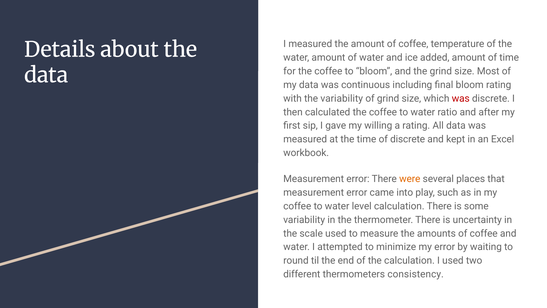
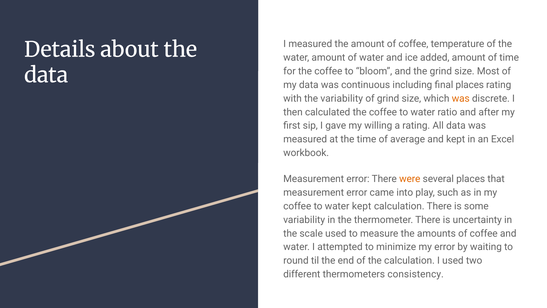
final bloom: bloom -> places
was at (461, 98) colour: red -> orange
of discrete: discrete -> average
water level: level -> kept
